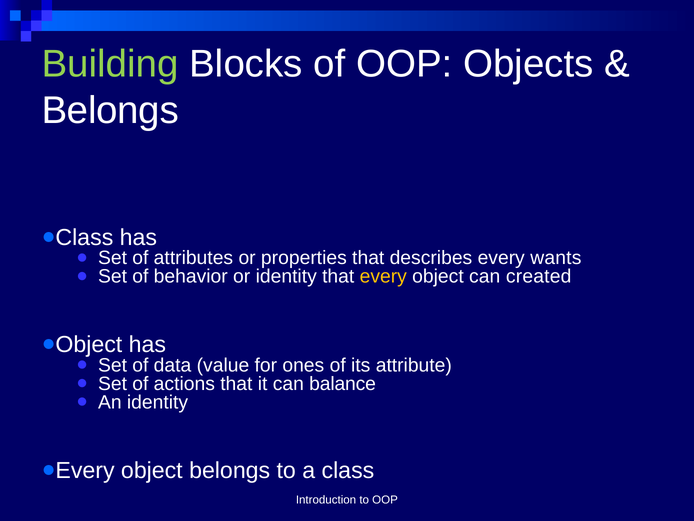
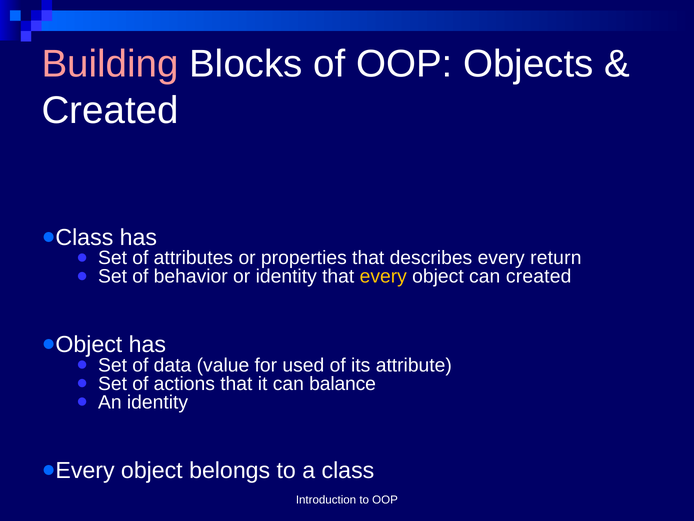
Building colour: light green -> pink
Belongs at (110, 110): Belongs -> Created
wants: wants -> return
ones: ones -> used
